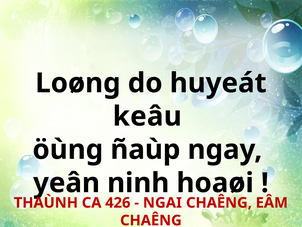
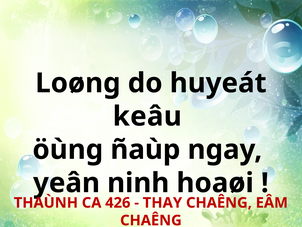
NGAI: NGAI -> THAY
